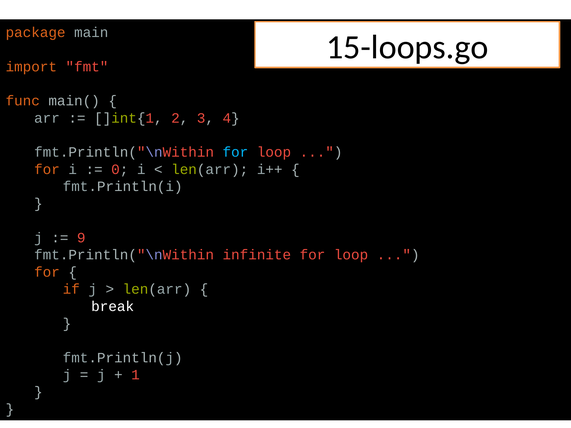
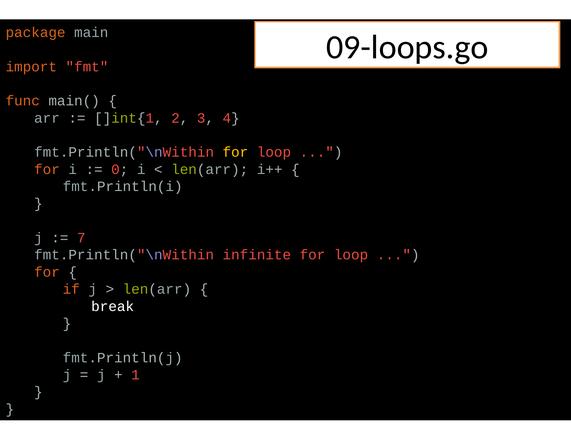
15-loops.go: 15-loops.go -> 09-loops.go
for at (235, 152) colour: light blue -> yellow
9: 9 -> 7
